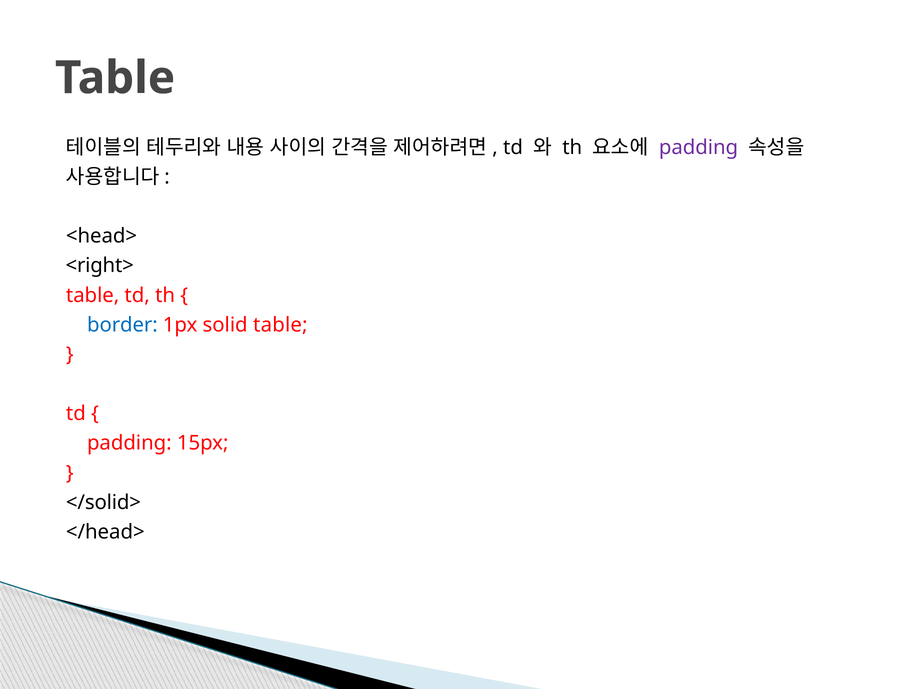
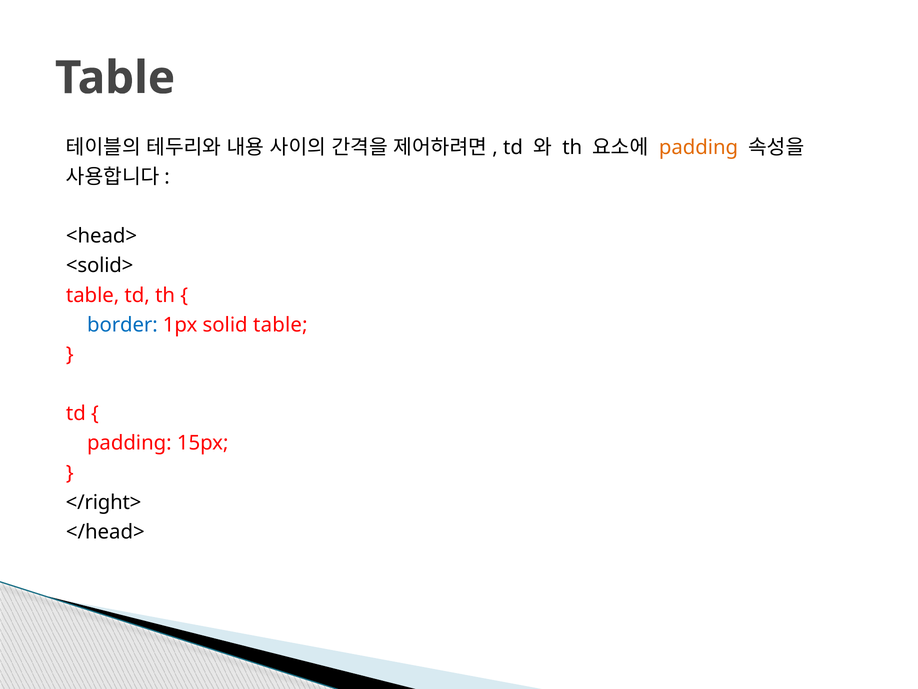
padding at (699, 147) colour: purple -> orange
<right>: <right> -> <solid>
</solid>: </solid> -> </right>
